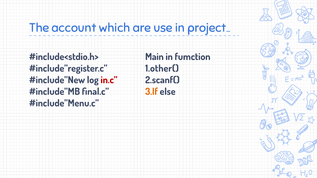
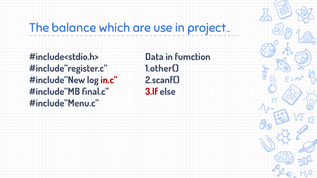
account: account -> balance
Main: Main -> Data
3.If colour: orange -> red
